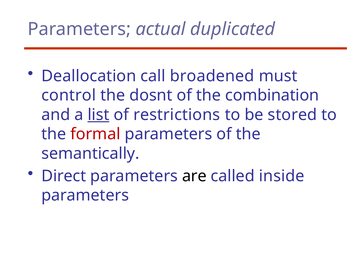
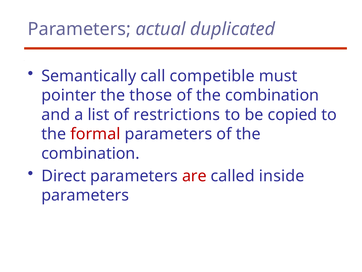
Deallocation: Deallocation -> Semantically
broadened: broadened -> competible
control: control -> pointer
dosnt: dosnt -> those
list underline: present -> none
stored: stored -> copied
semantically at (90, 153): semantically -> combination
are colour: black -> red
